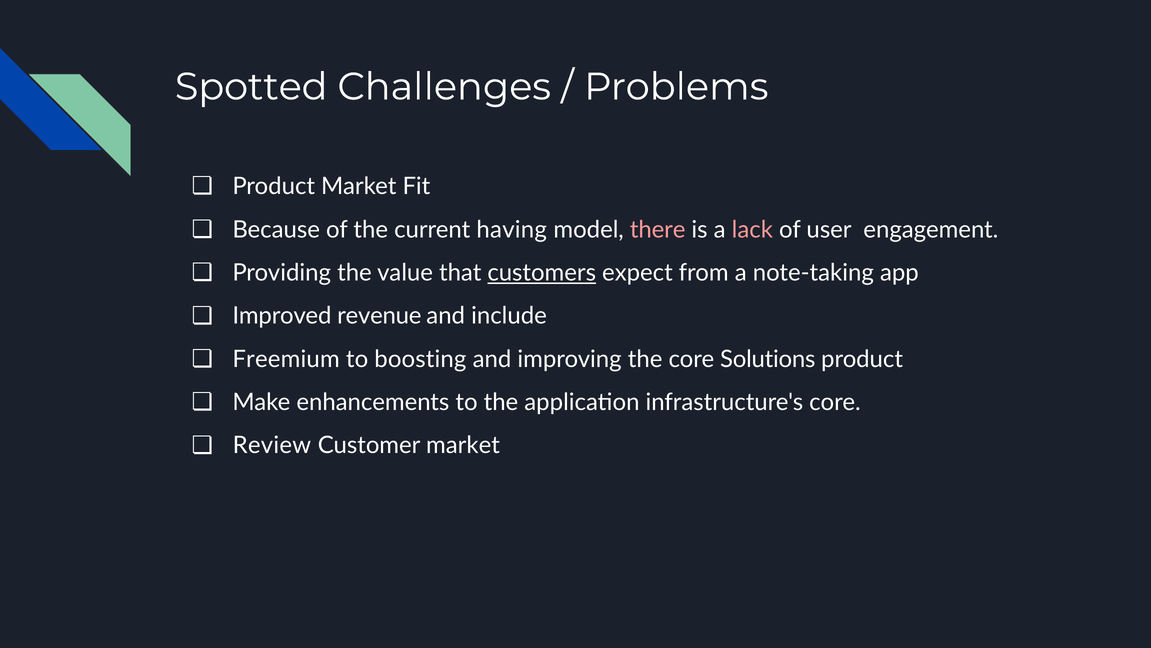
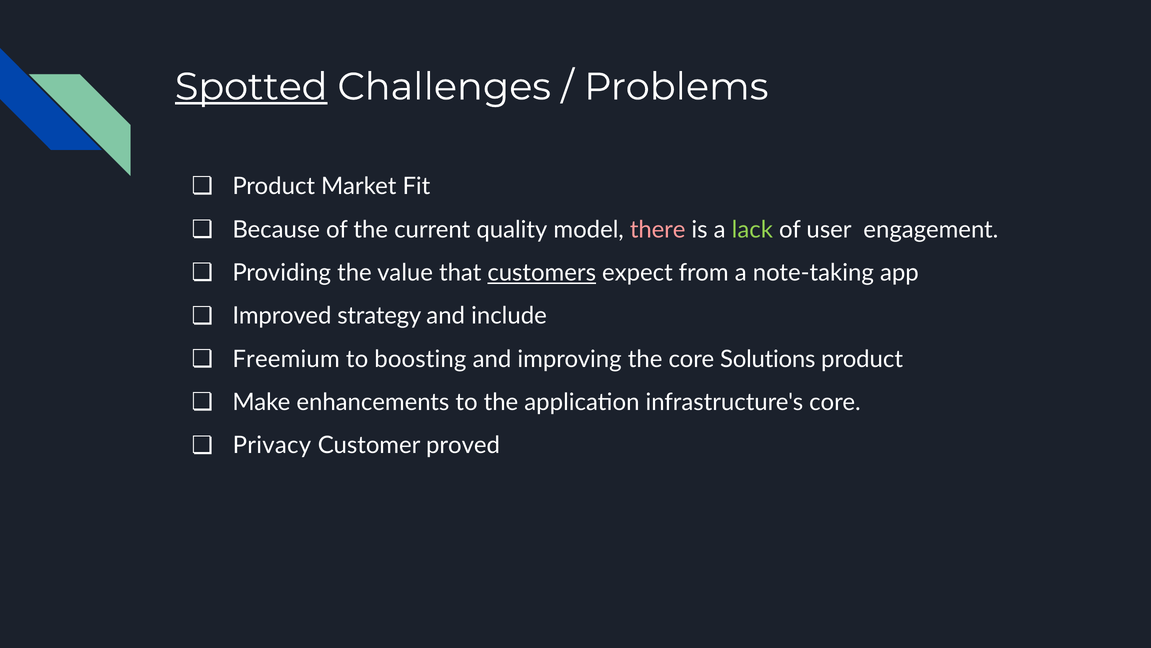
Spotted underline: none -> present
having: having -> quality
lack colour: pink -> light green
revenue: revenue -> strategy
Review: Review -> Privacy
Customer market: market -> proved
